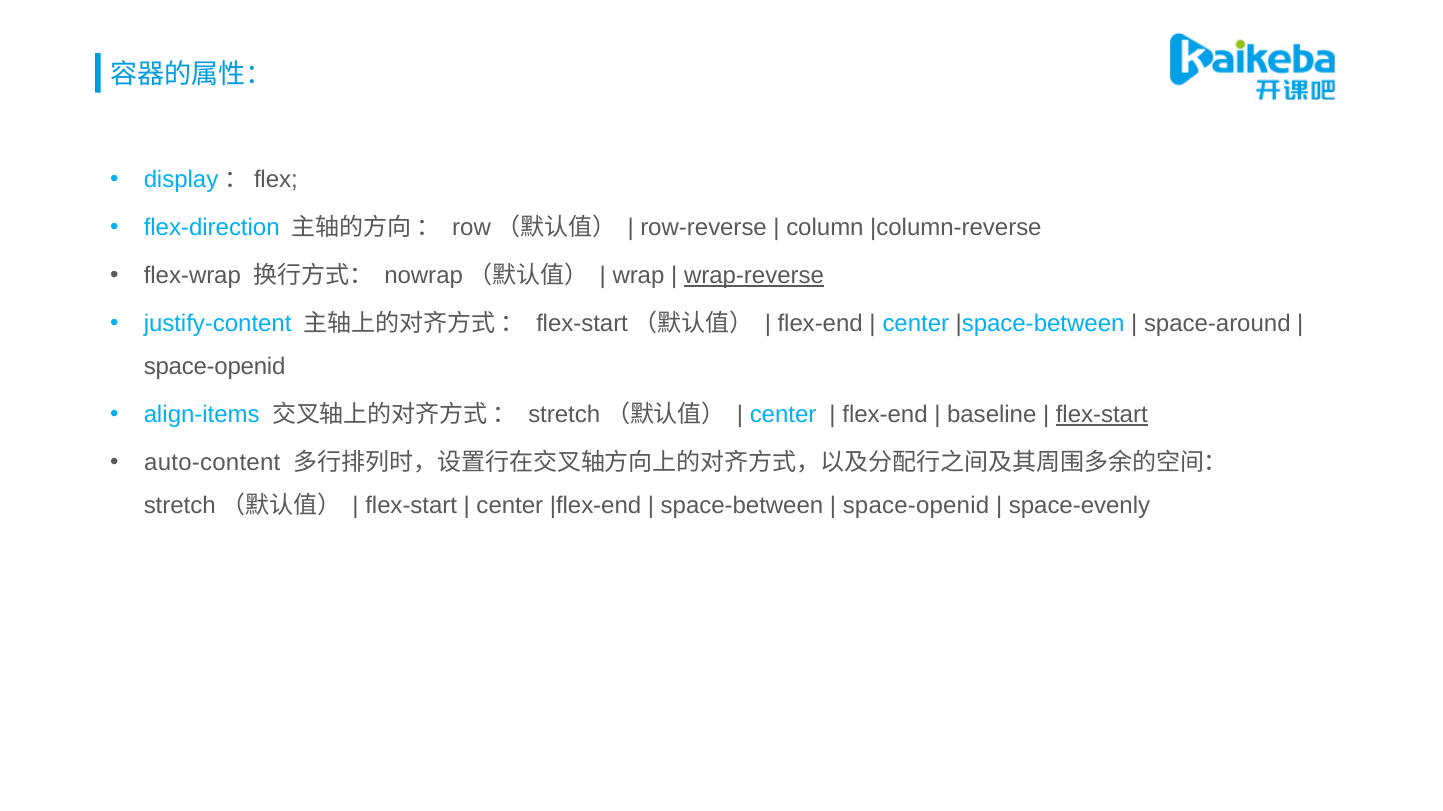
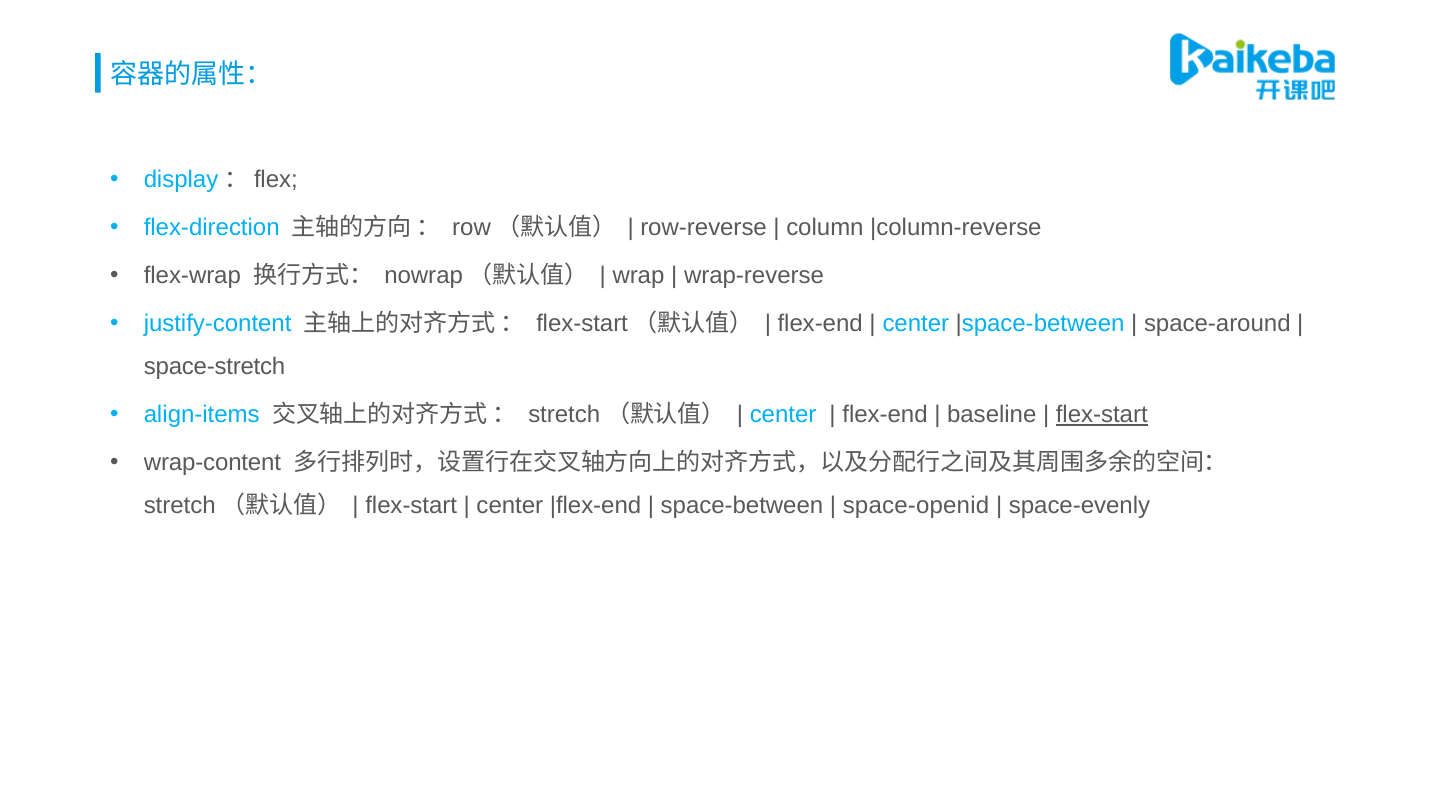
wrap-reverse underline: present -> none
space-openid at (215, 367): space-openid -> space-stretch
auto-content: auto-content -> wrap-content
